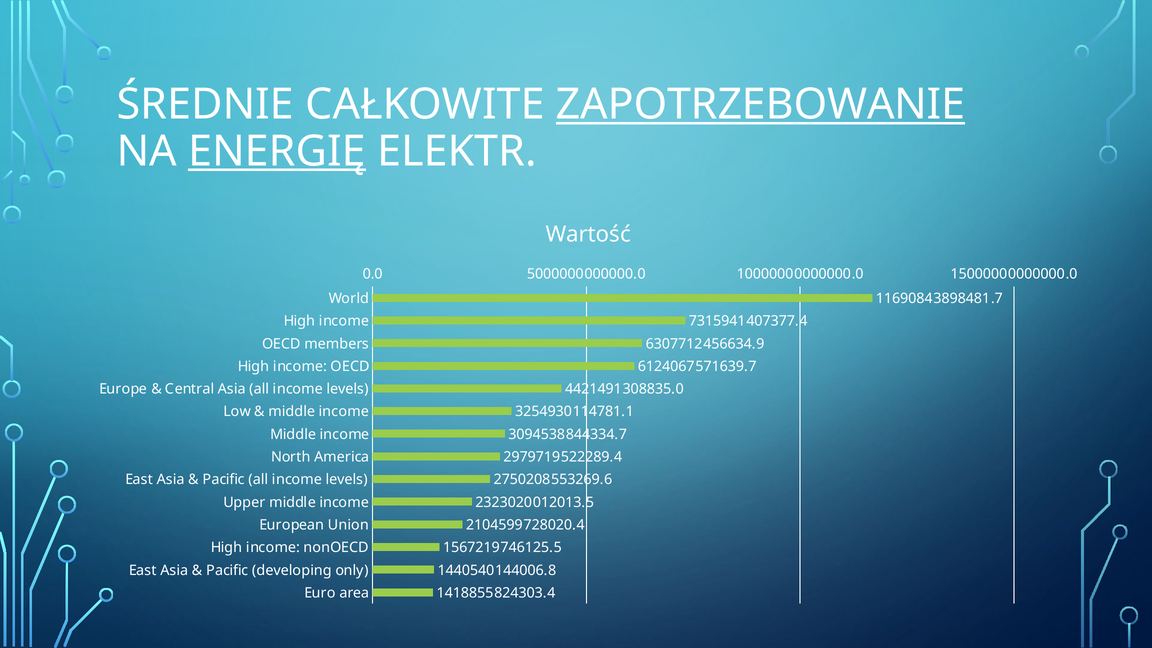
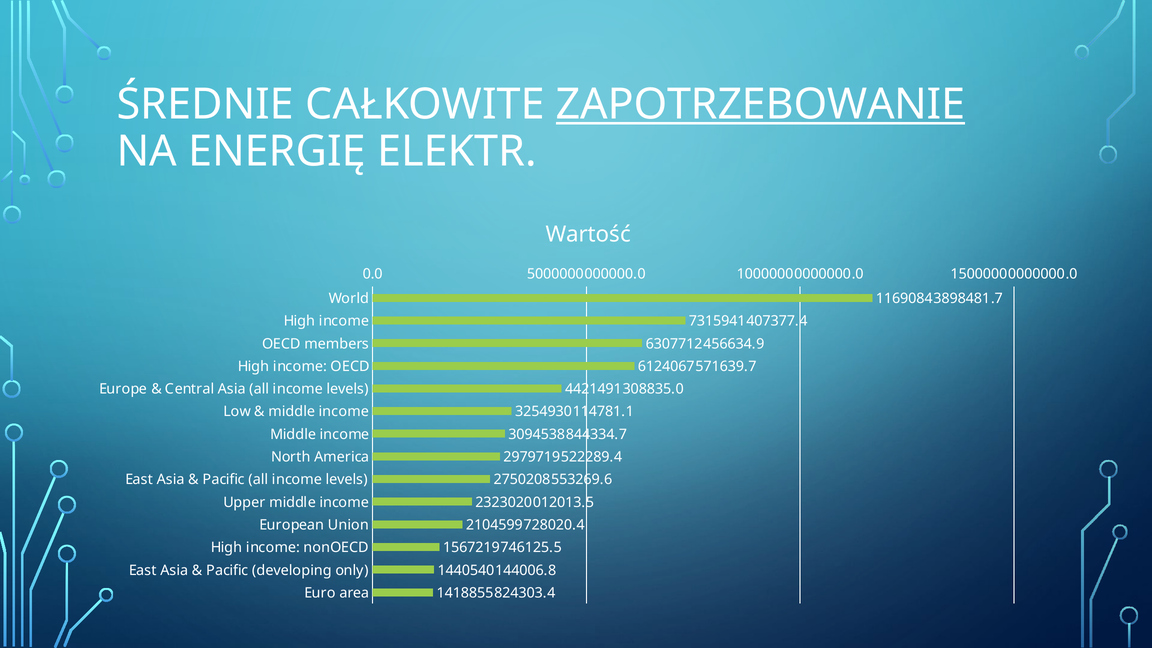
ENERGIĘ underline: present -> none
